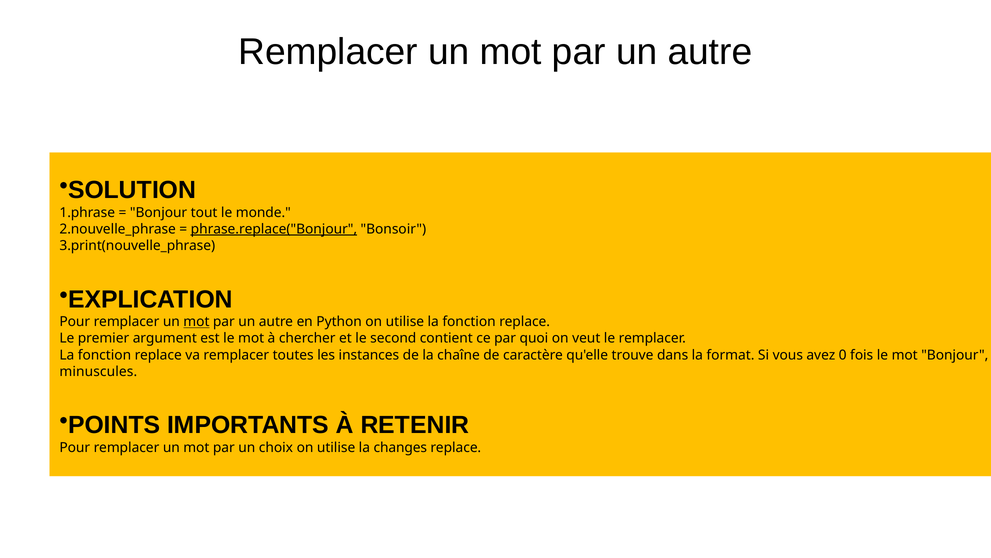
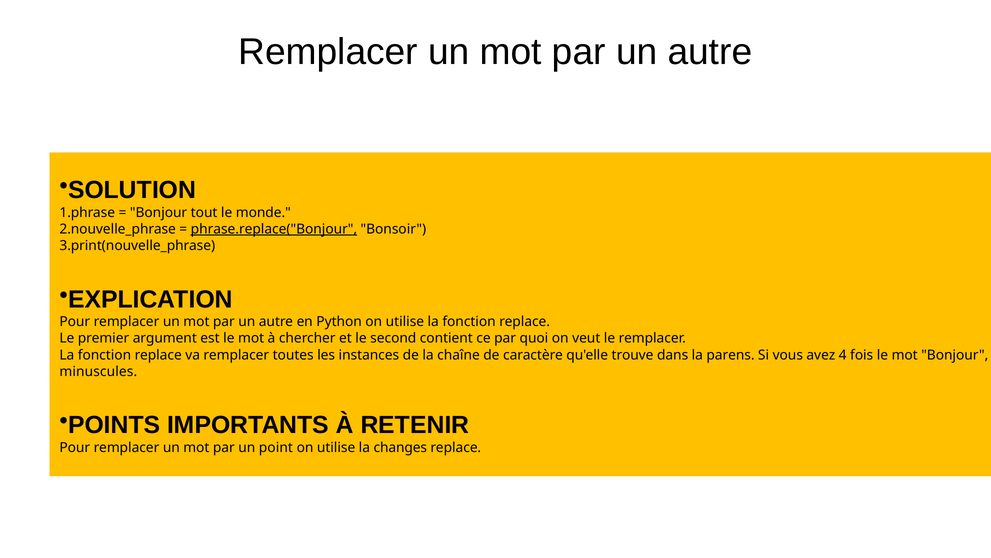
mot at (196, 322) underline: present -> none
format: format -> parens
0: 0 -> 4
choix: choix -> point
